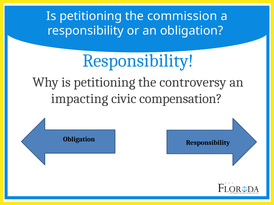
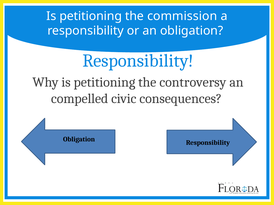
impacting: impacting -> compelled
compensation: compensation -> consequences
